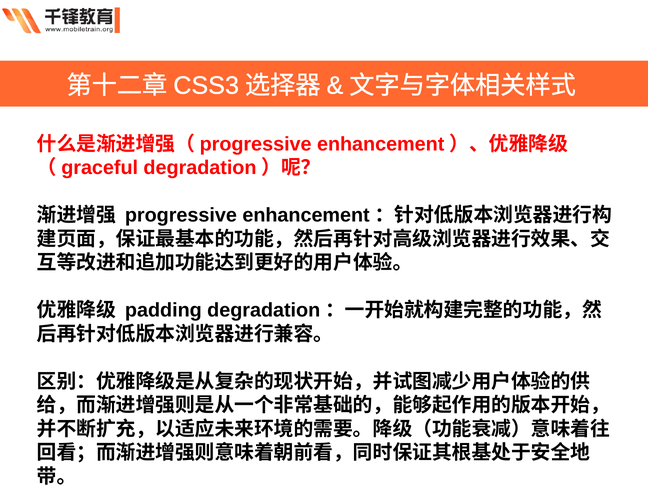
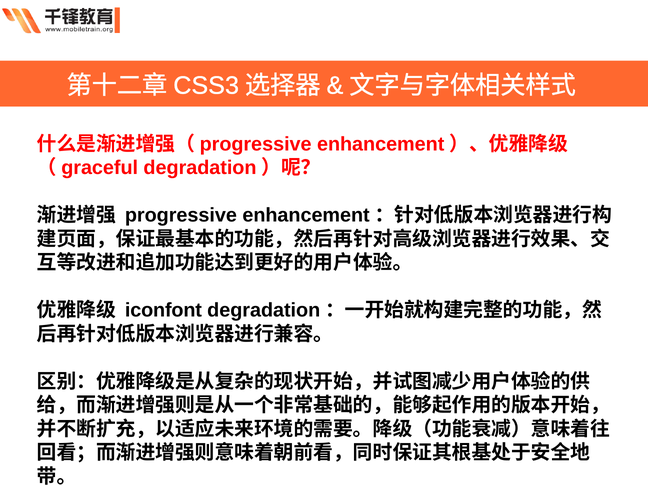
padding: padding -> iconfont
